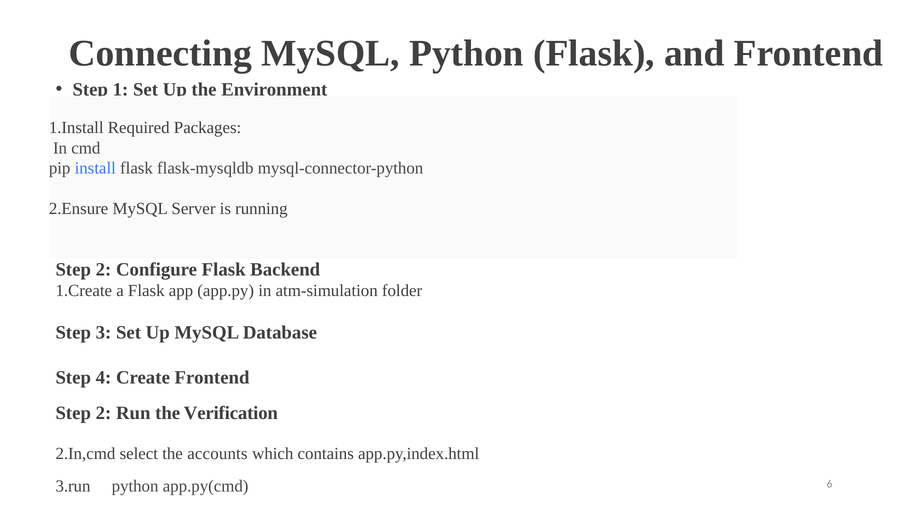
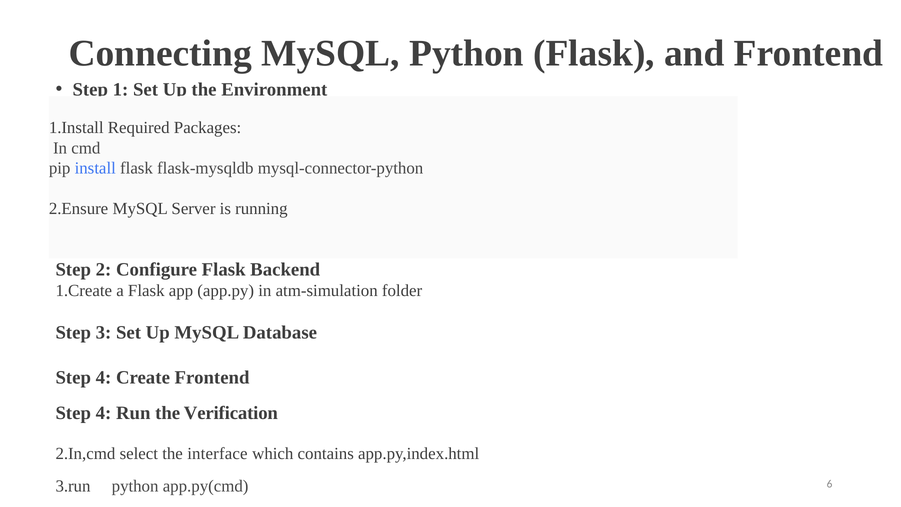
2 at (103, 413): 2 -> 4
accounts: accounts -> interface
